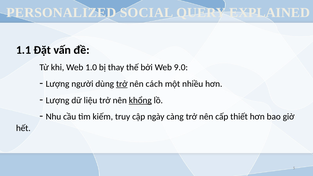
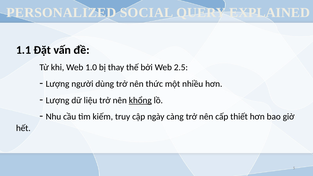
9.0: 9.0 -> 2.5
trở at (122, 84) underline: present -> none
cách: cách -> thức
